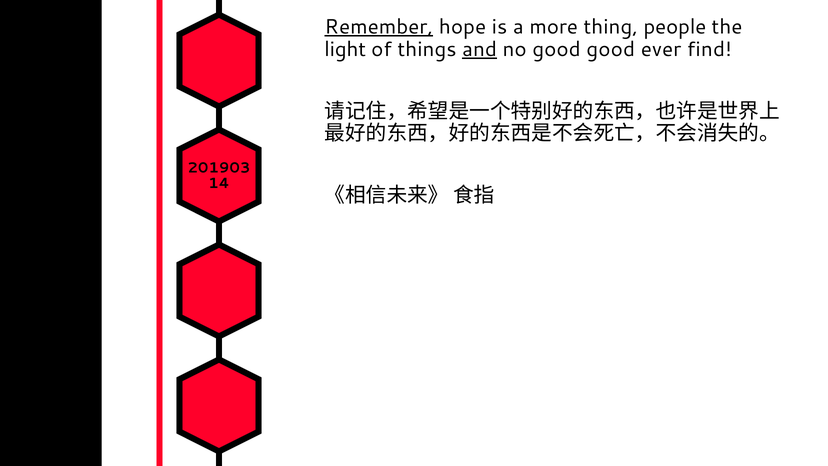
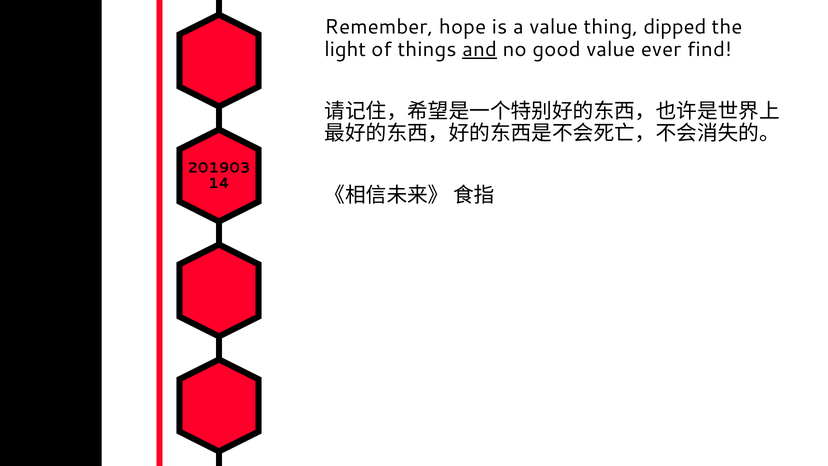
Remember underline: present -> none
a more: more -> value
people: people -> dipped
good good: good -> value
